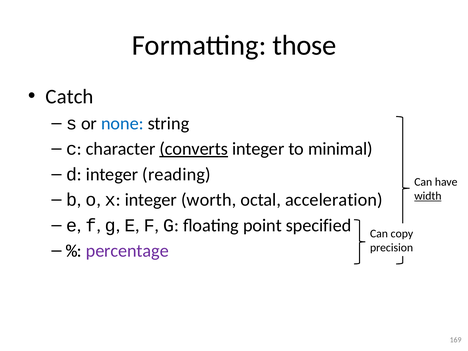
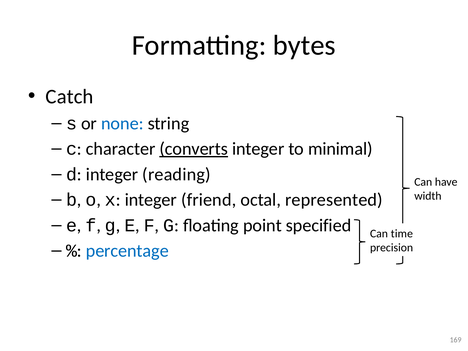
those: those -> bytes
worth: worth -> friend
acceleration: acceleration -> represented
width underline: present -> none
copy: copy -> time
percentage colour: purple -> blue
